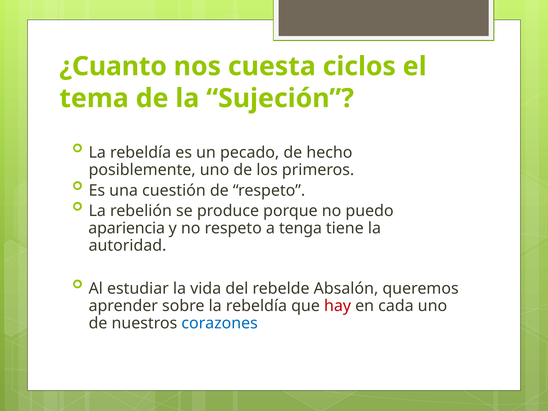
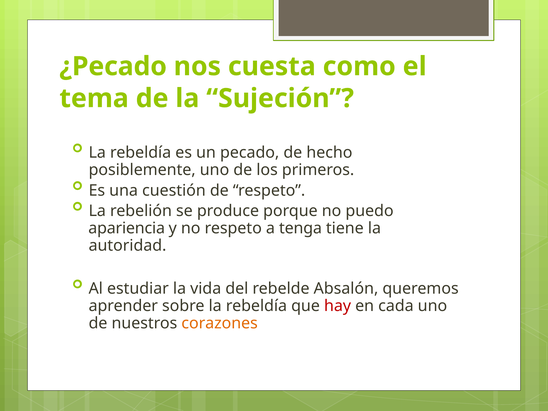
¿Cuanto: ¿Cuanto -> ¿Pecado
ciclos: ciclos -> como
corazones colour: blue -> orange
